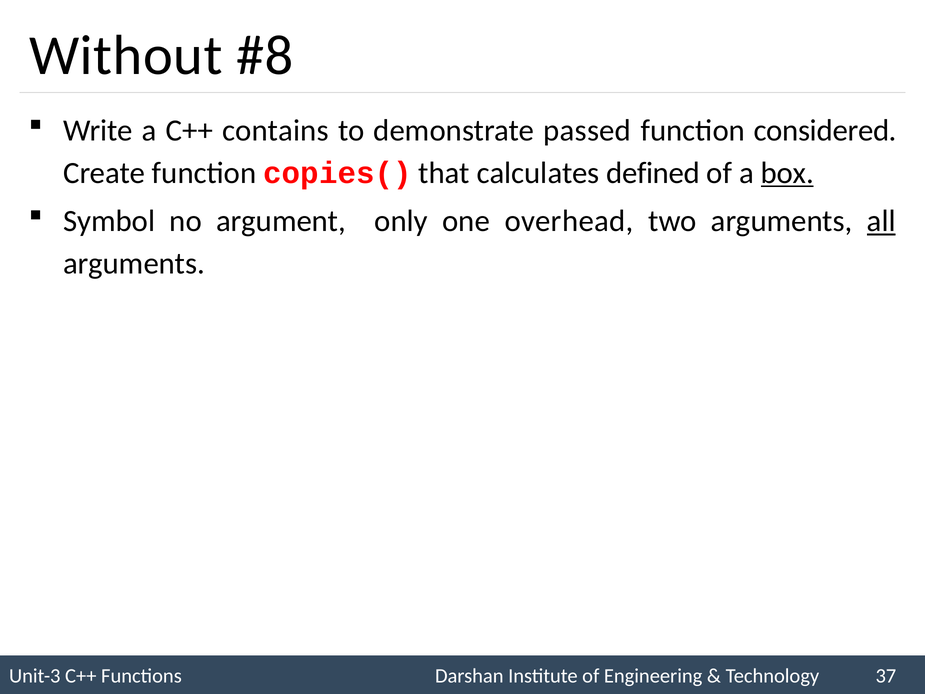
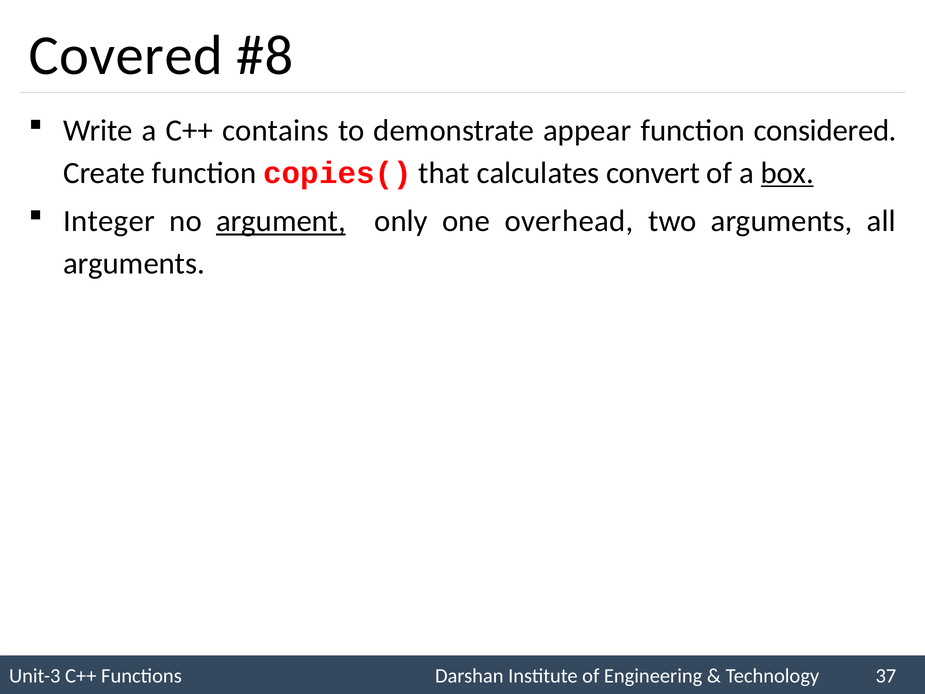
Without: Without -> Covered
passed: passed -> appear
defined: defined -> convert
Symbol: Symbol -> Integer
argument underline: none -> present
all underline: present -> none
